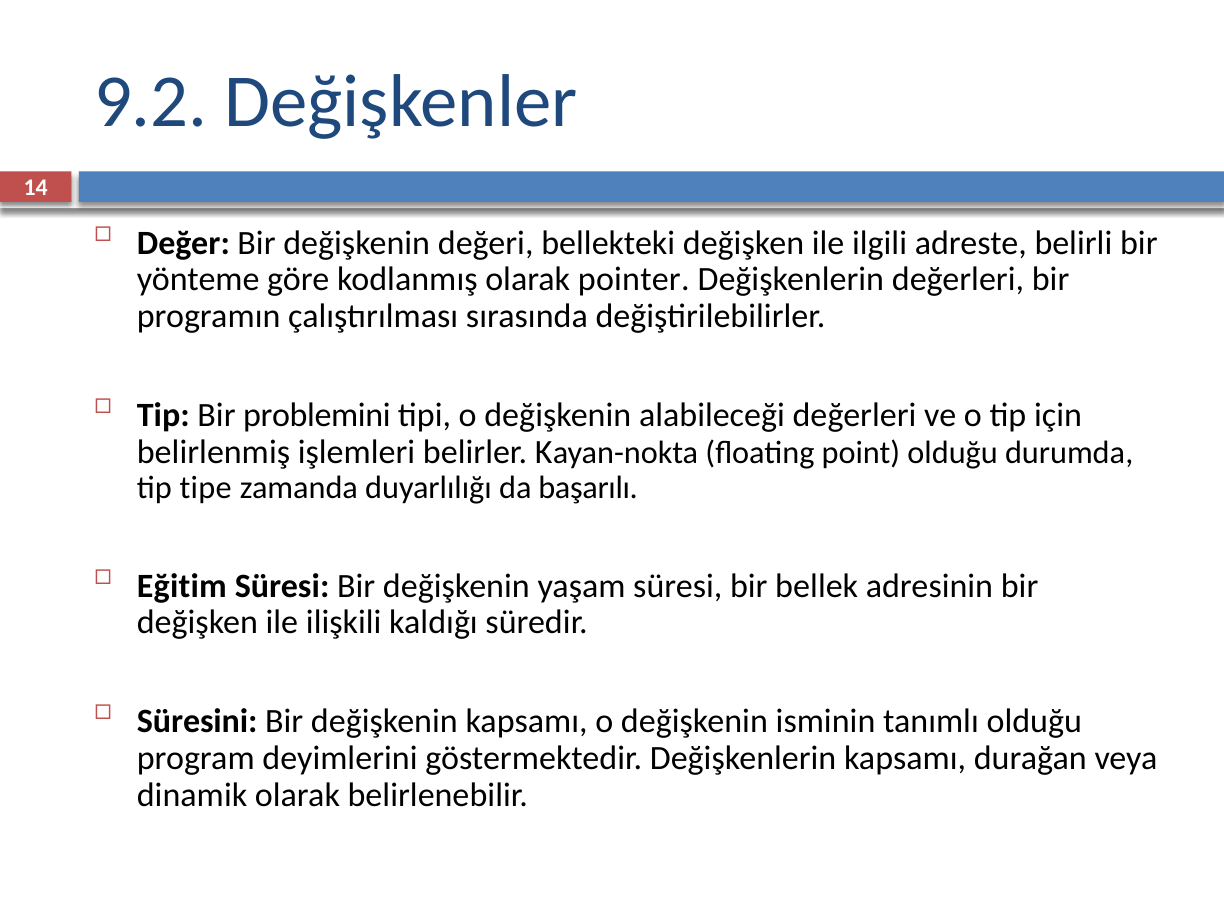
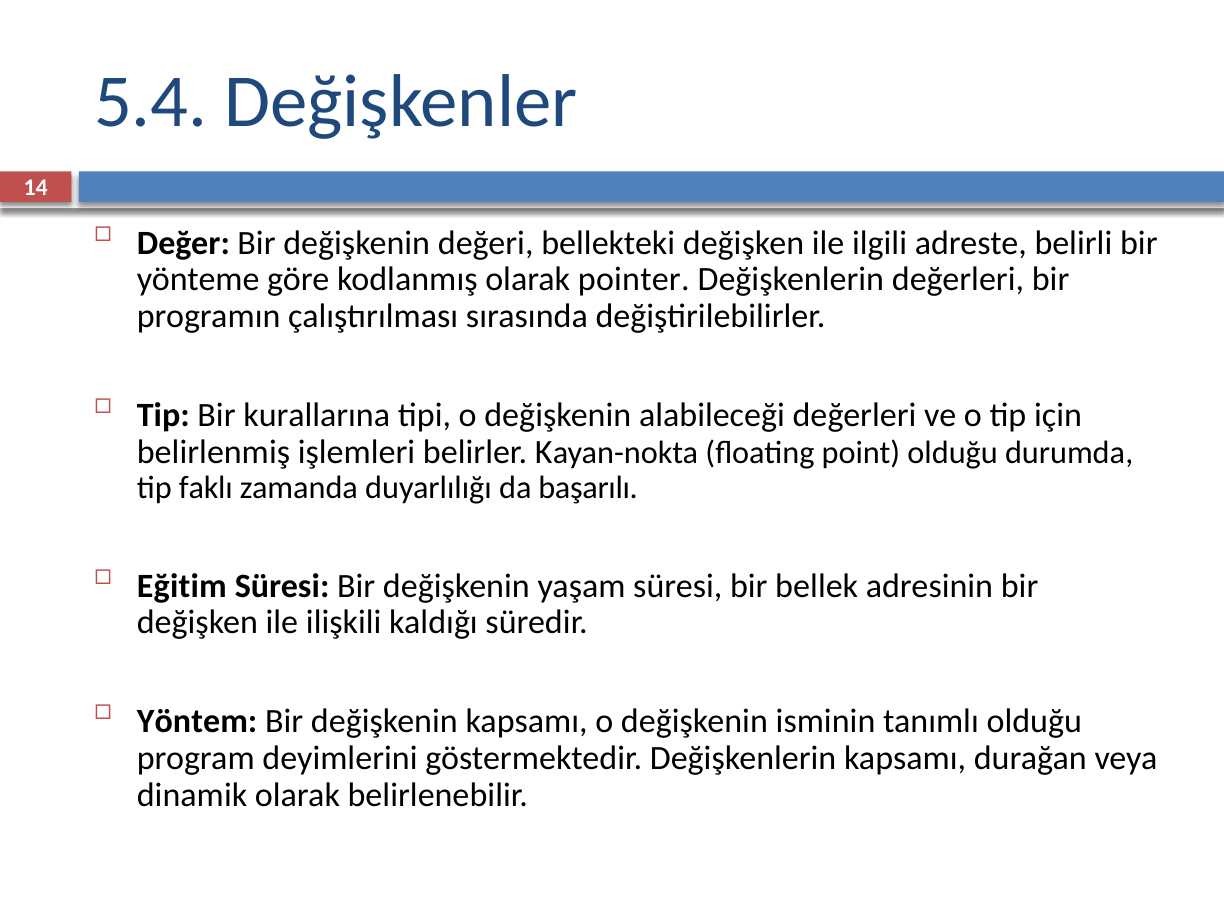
9.2: 9.2 -> 5.4
problemini: problemini -> kurallarına
tipe: tipe -> faklı
Süresini: Süresini -> Yöntem
